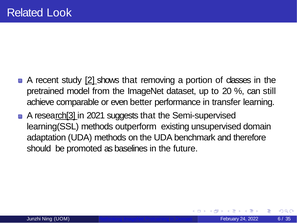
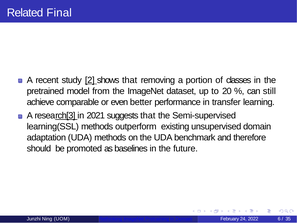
Look: Look -> Final
